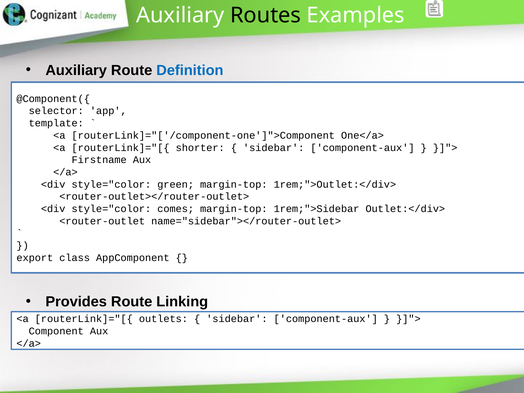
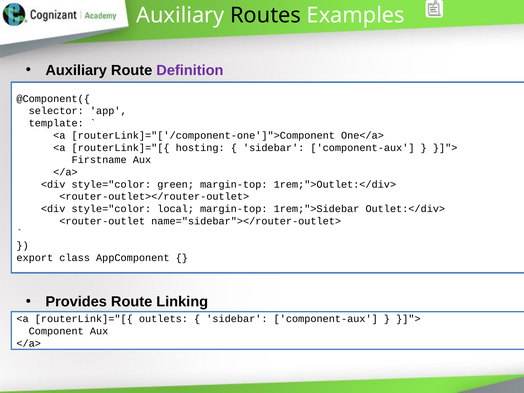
Definition colour: blue -> purple
shorter: shorter -> hosting
comes: comes -> local
